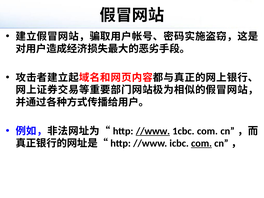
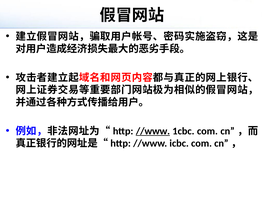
com at (201, 143) underline: present -> none
